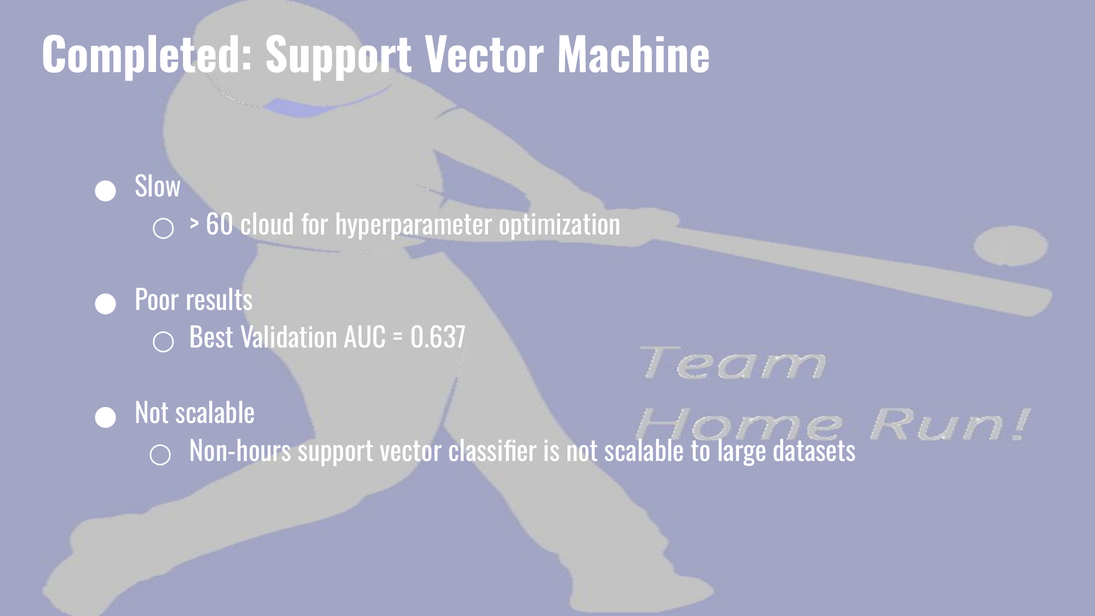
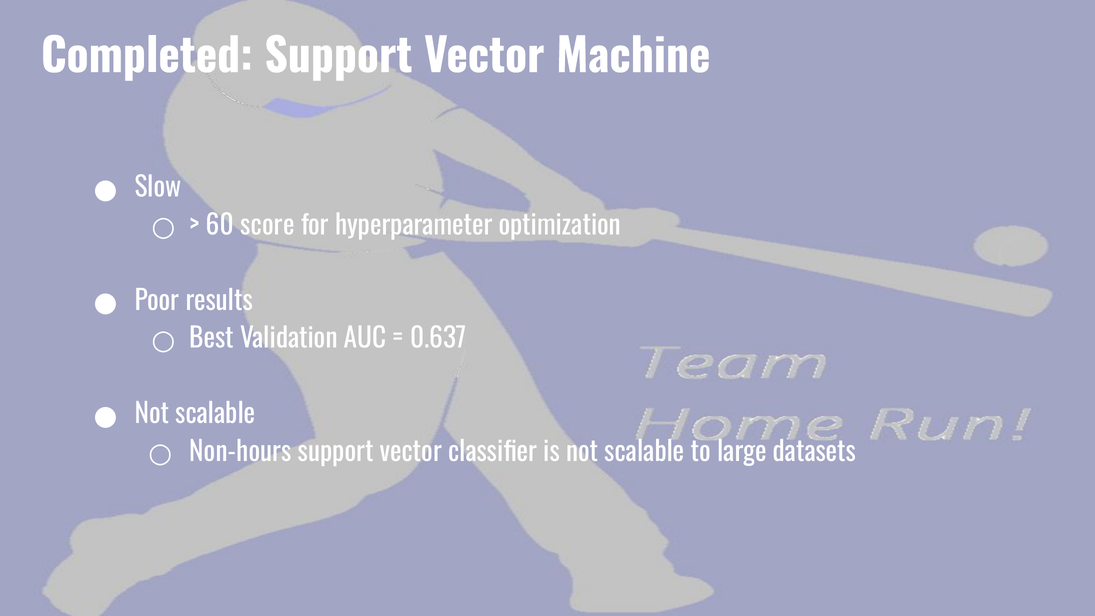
cloud: cloud -> score
